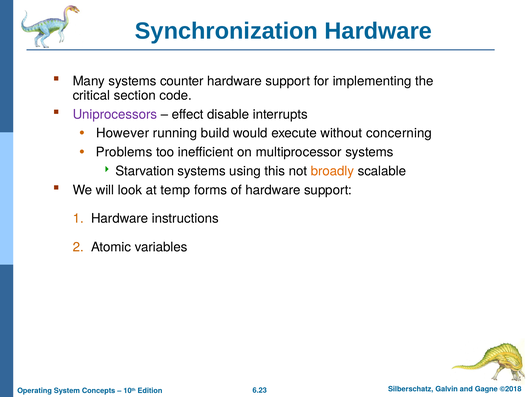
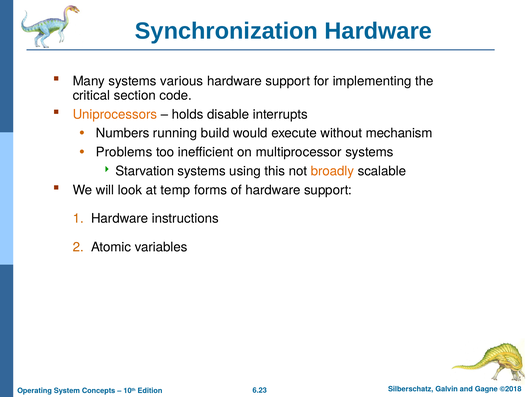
counter: counter -> various
Uniprocessors colour: purple -> orange
effect: effect -> holds
However: However -> Numbers
concerning: concerning -> mechanism
